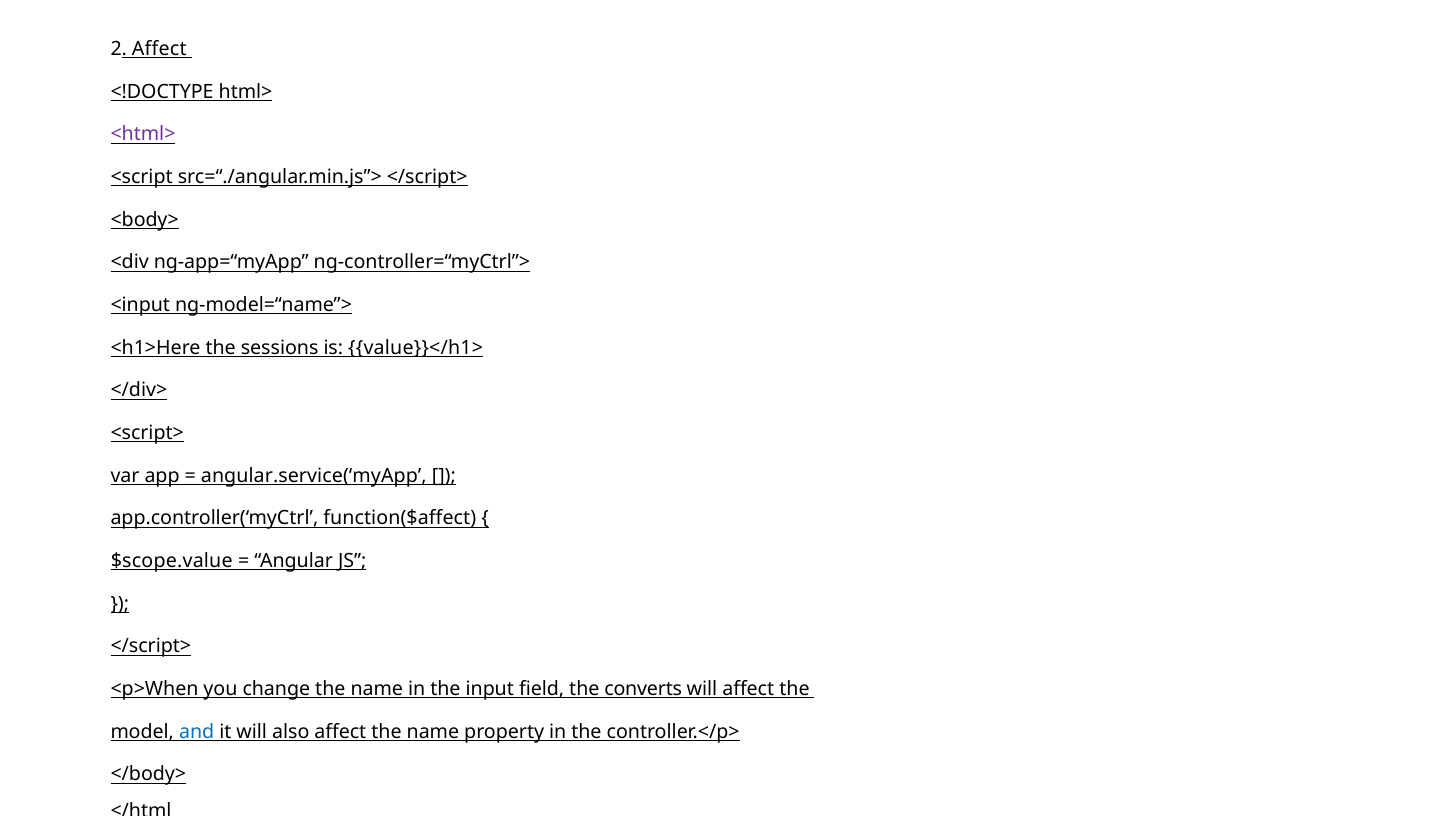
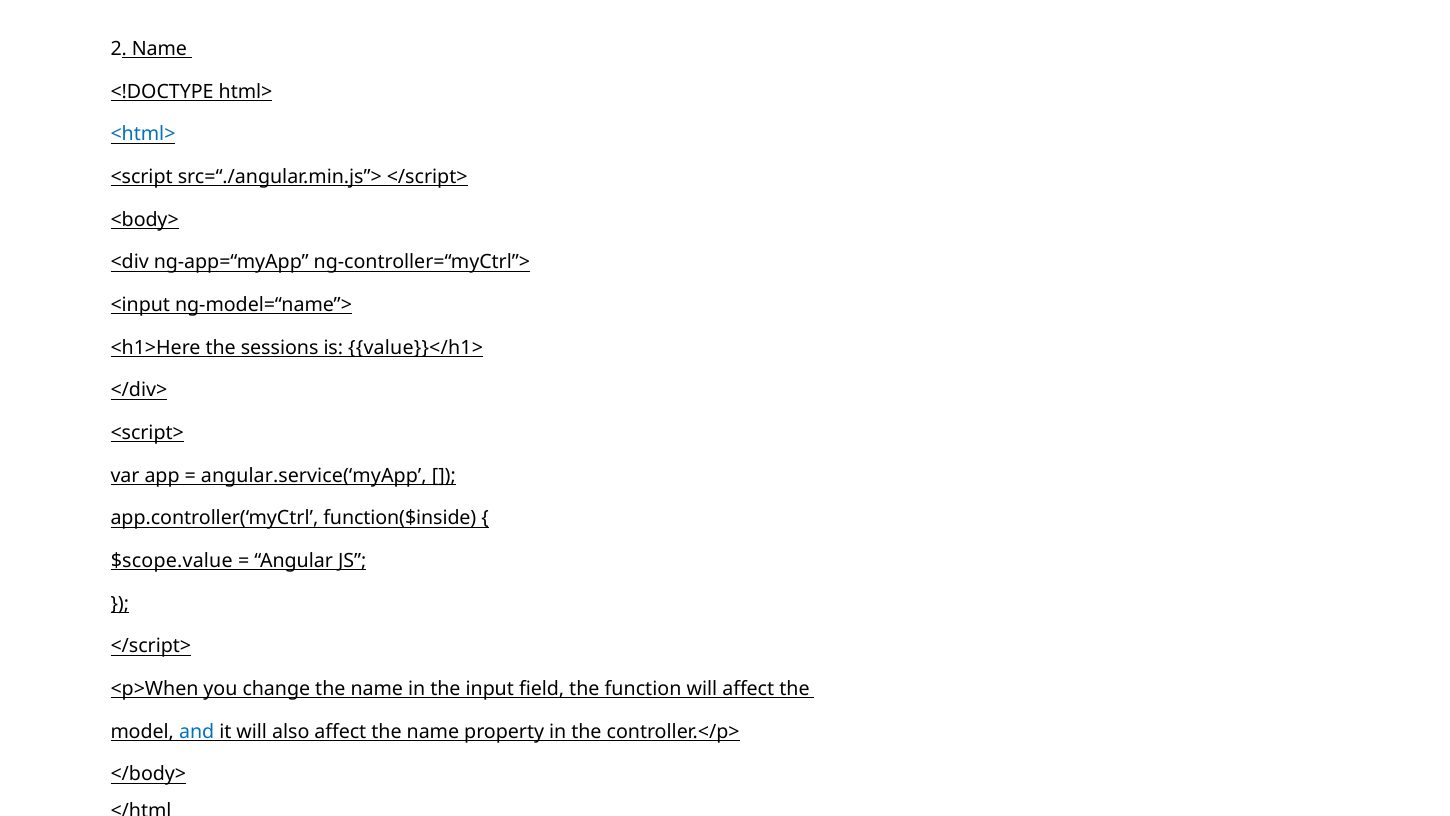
2 Affect: Affect -> Name
<html> colour: purple -> blue
function($affect: function($affect -> function($inside
converts: converts -> function
